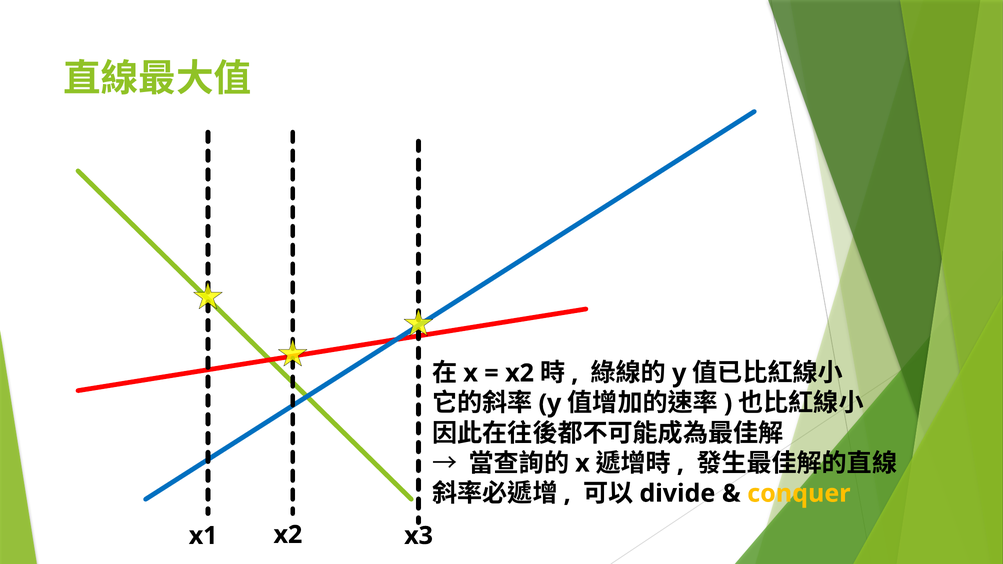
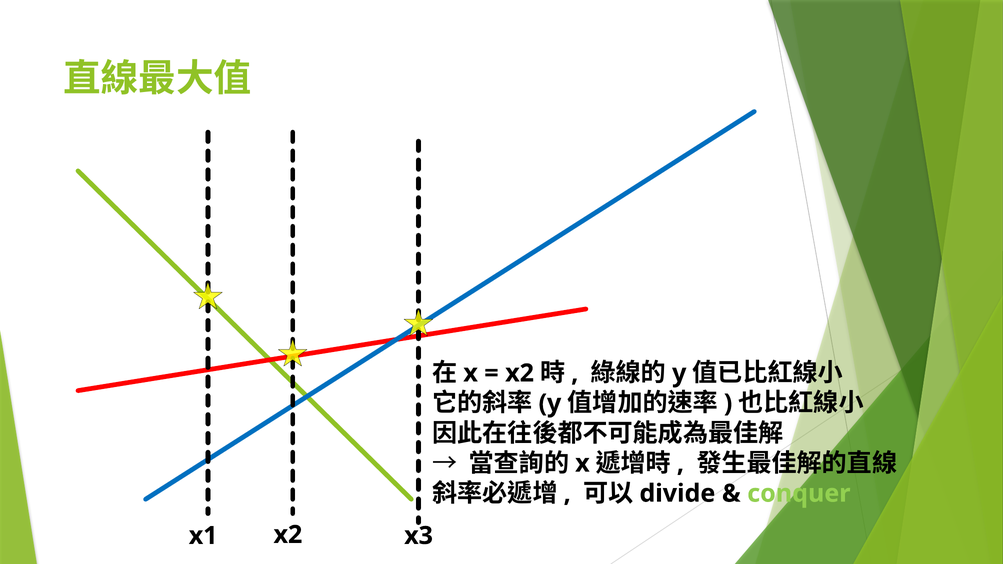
conquer colour: yellow -> light green
